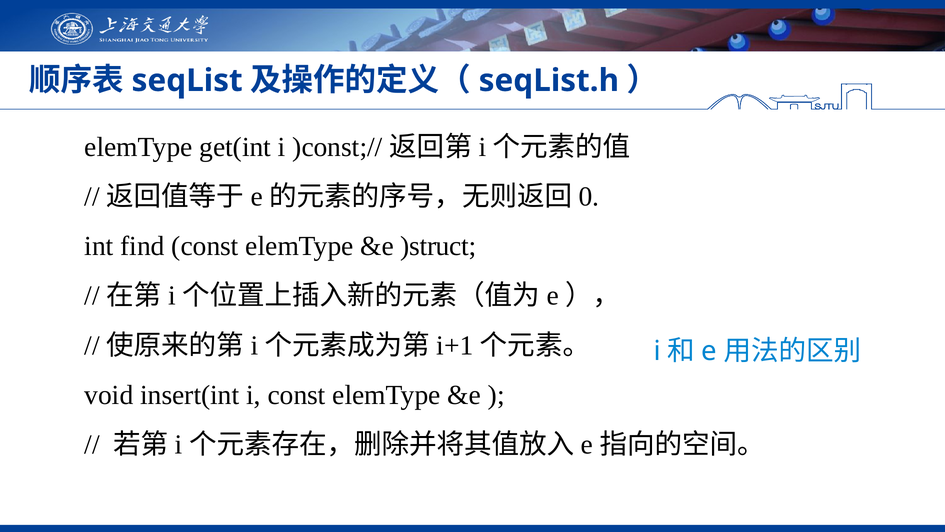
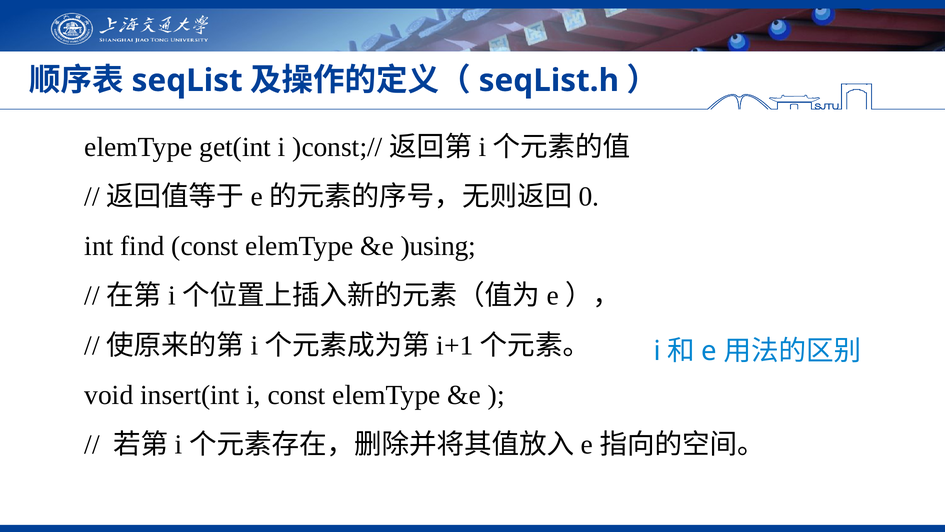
)struct: )struct -> )using
